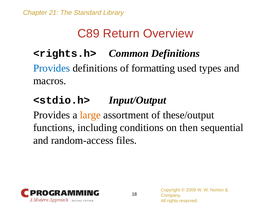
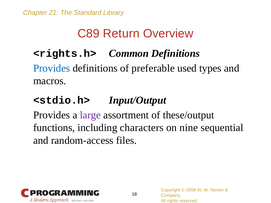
formatting: formatting -> preferable
large colour: orange -> purple
conditions: conditions -> characters
then: then -> nine
